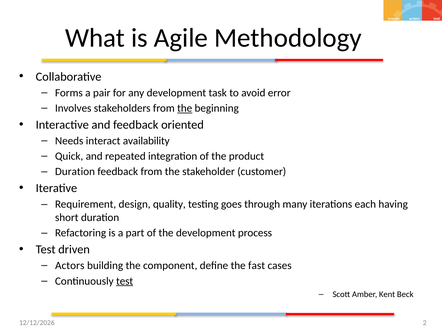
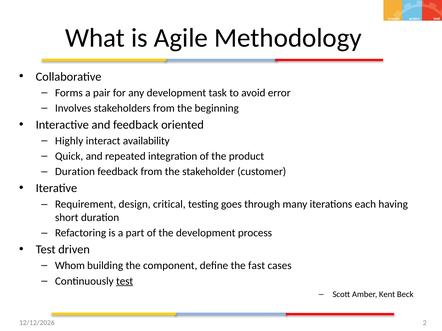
the at (185, 108) underline: present -> none
Needs: Needs -> Highly
quality: quality -> critical
Actors: Actors -> Whom
